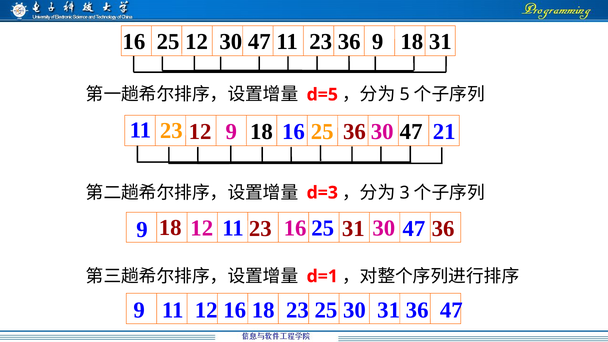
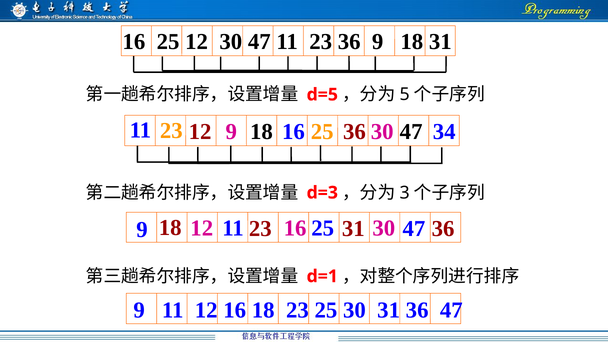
21: 21 -> 34
